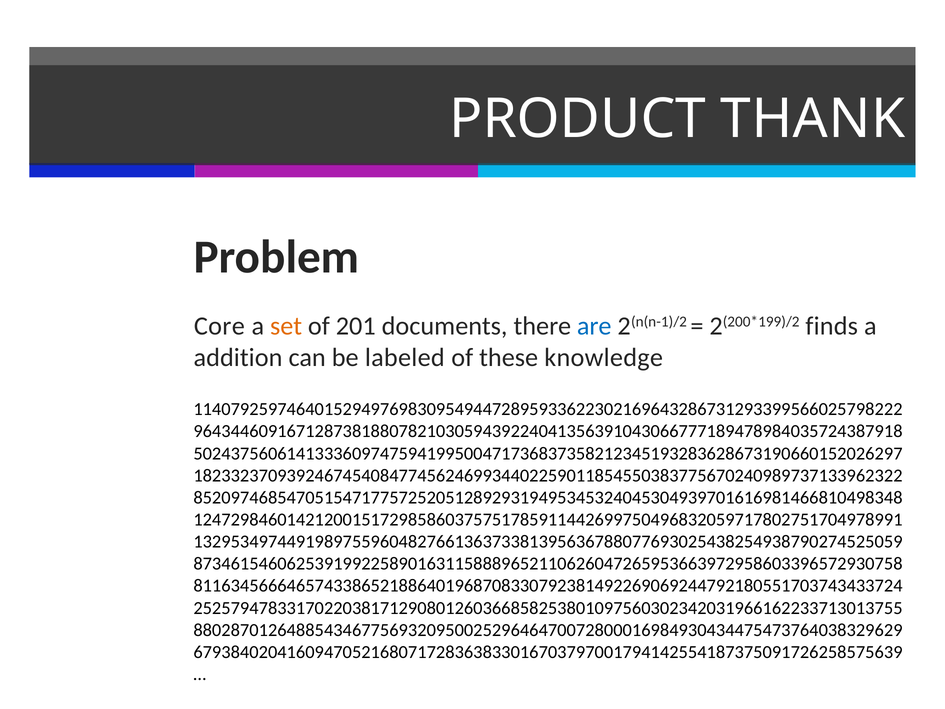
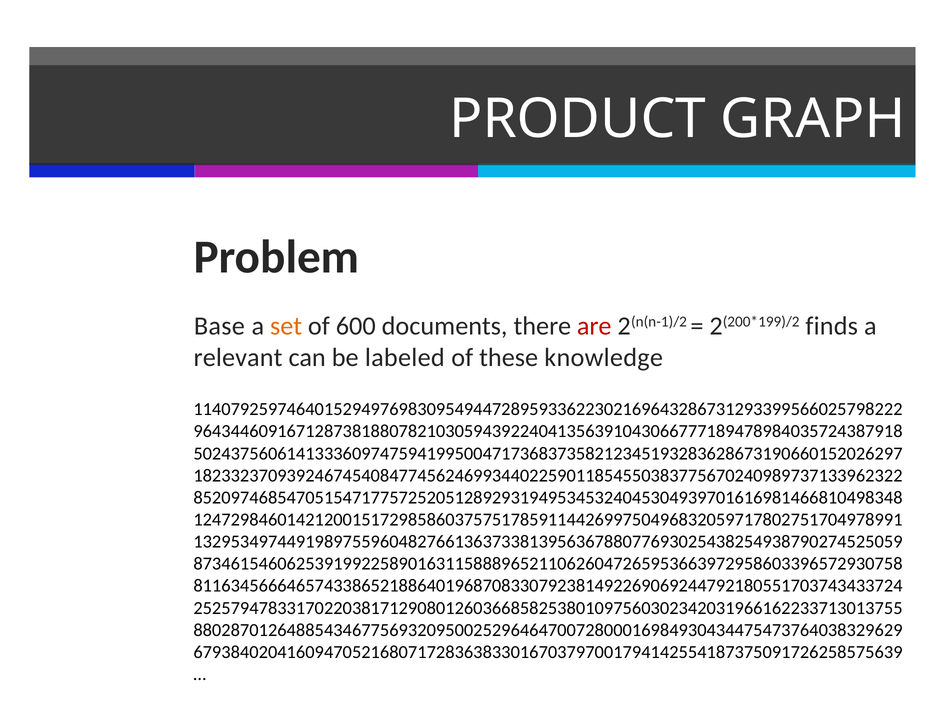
THANK: THANK -> GRAPH
Core: Core -> Base
201: 201 -> 600
are colour: blue -> red
addition: addition -> relevant
